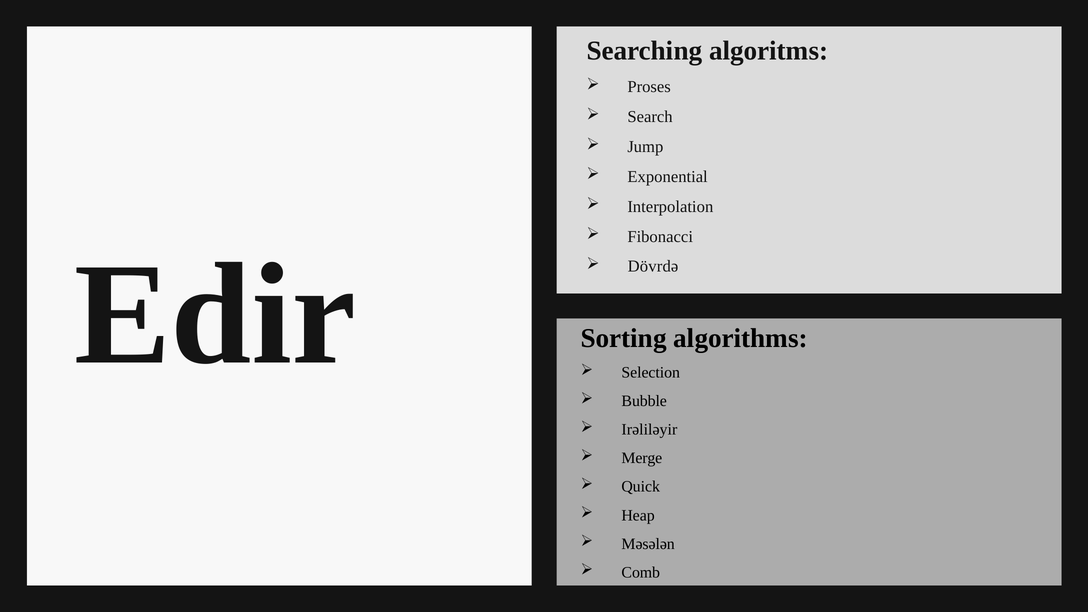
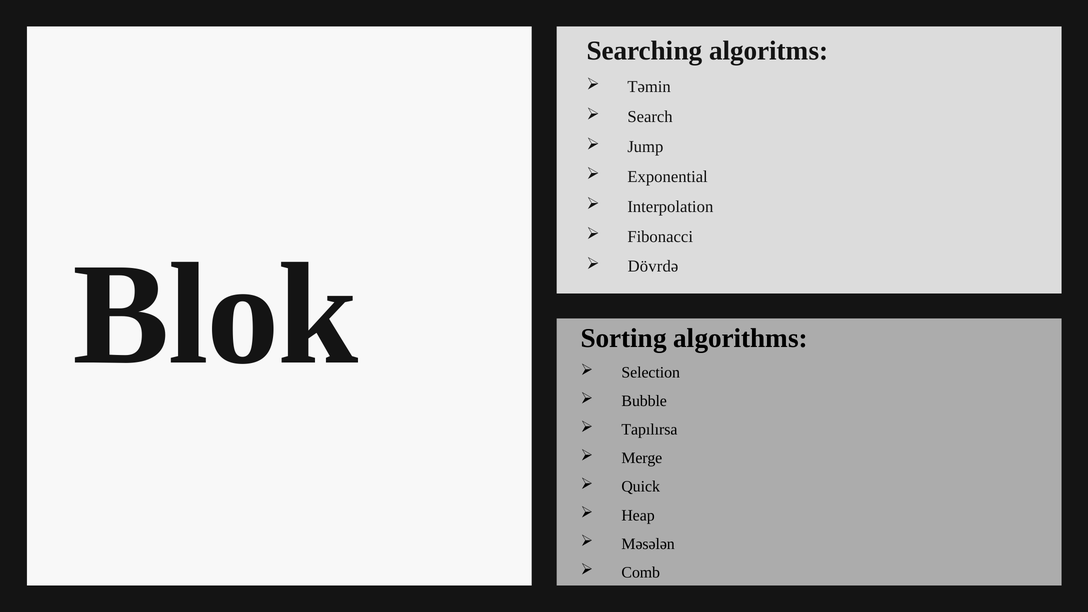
Proses: Proses -> Təmin
Edir: Edir -> Blok
Irəliləyir: Irəliləyir -> Tapılırsa
